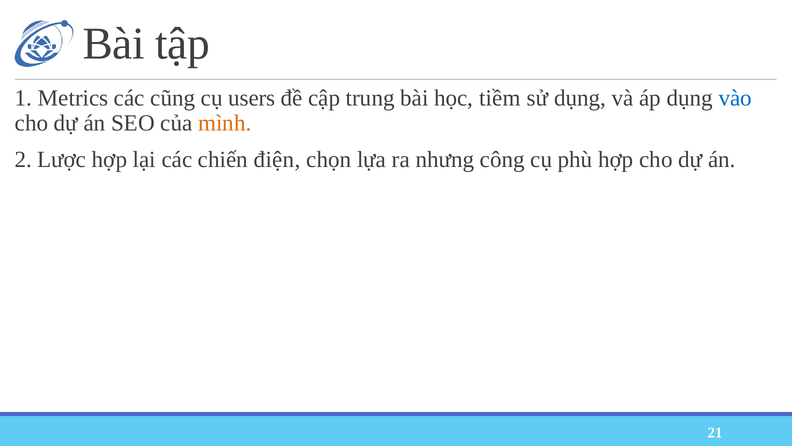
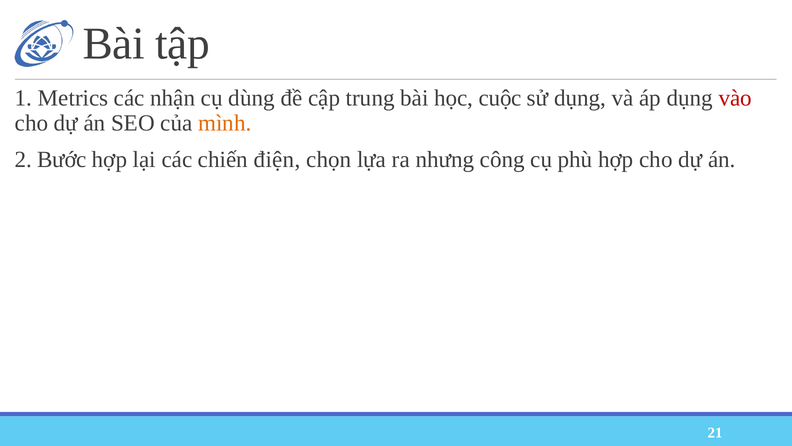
cũng: cũng -> nhận
users: users -> dùng
tiềm: tiềm -> cuộc
vào colour: blue -> red
Lược: Lược -> Bước
